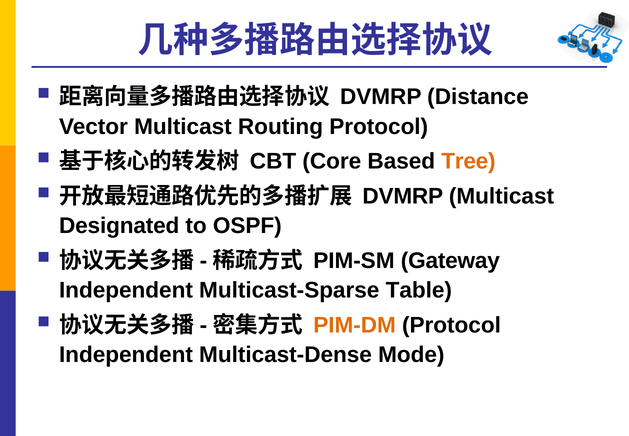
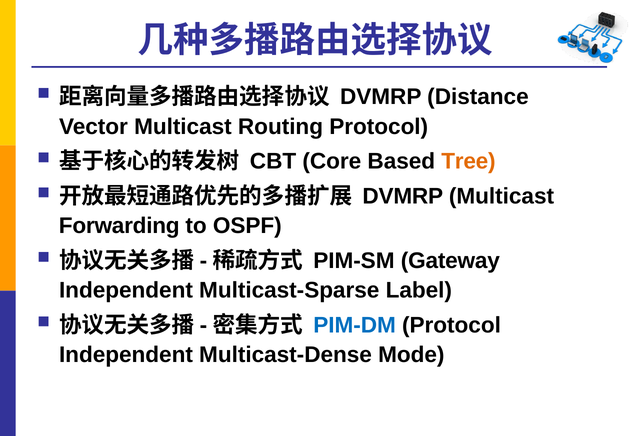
Designated: Designated -> Forwarding
Table: Table -> Label
PIM-DM colour: orange -> blue
